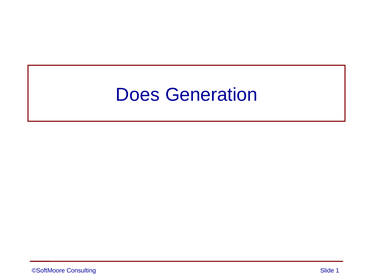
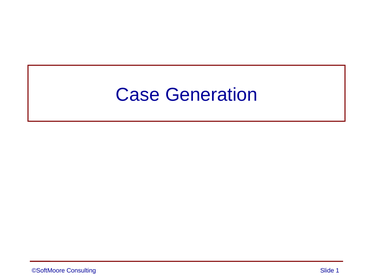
Does: Does -> Case
